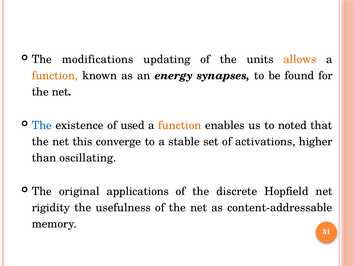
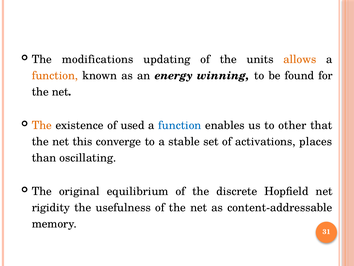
synapses: synapses -> winning
The at (42, 125) colour: blue -> orange
function at (180, 125) colour: orange -> blue
noted: noted -> other
higher: higher -> places
applications: applications -> equilibrium
